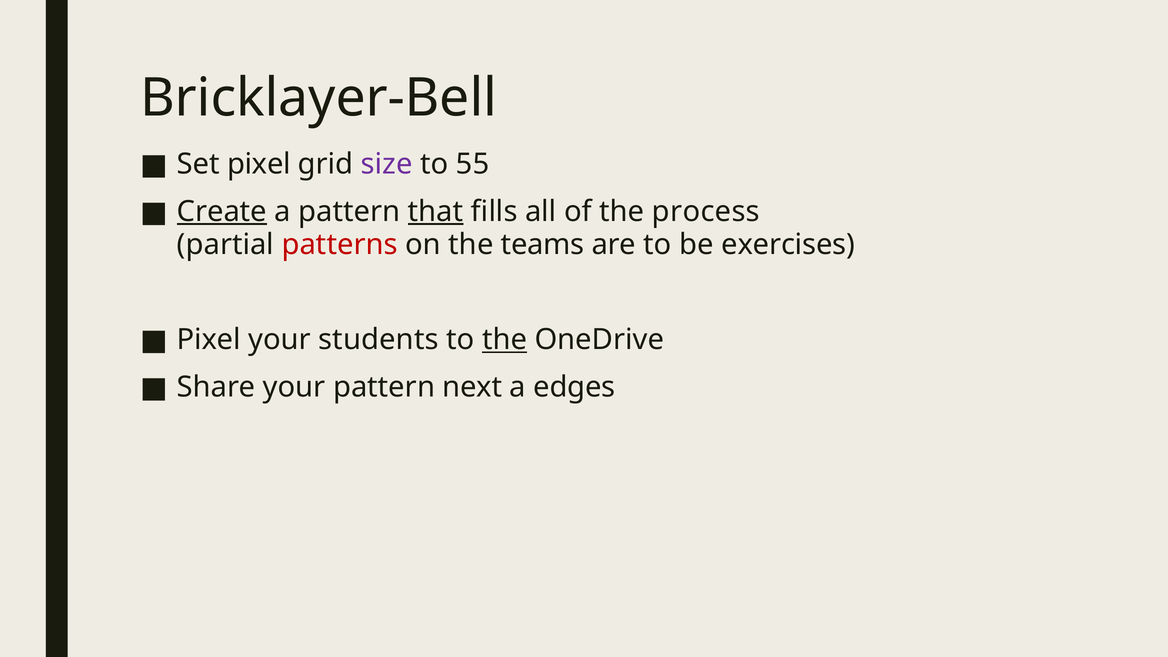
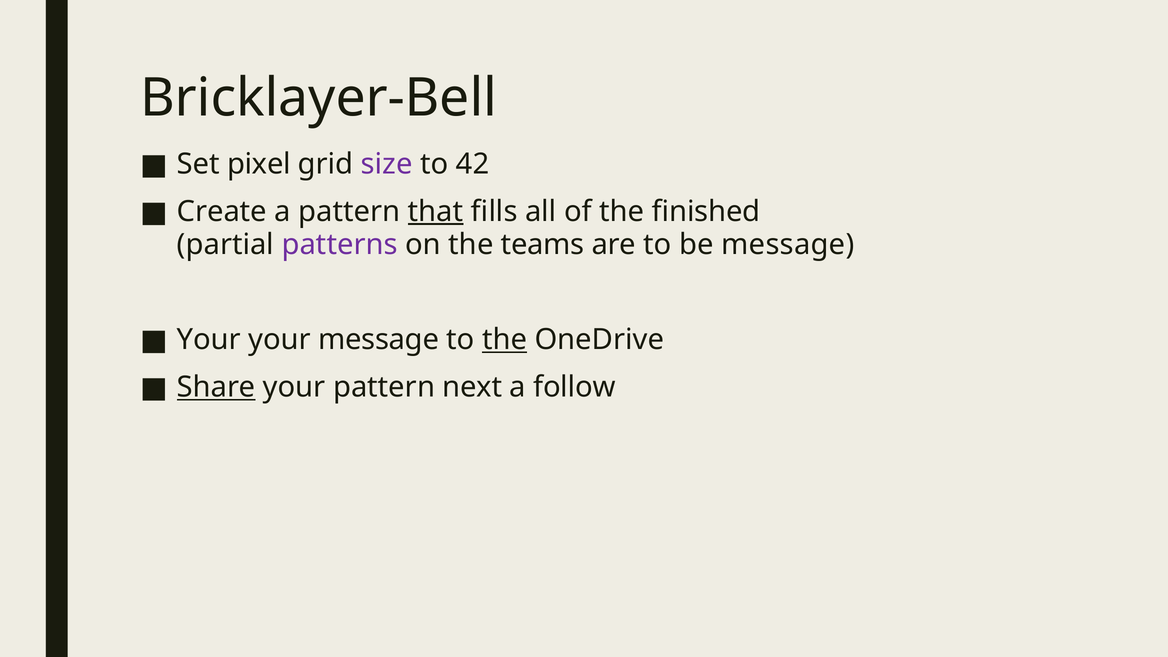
55: 55 -> 42
Create underline: present -> none
process: process -> finished
patterns colour: red -> purple
be exercises: exercises -> message
Pixel at (209, 340): Pixel -> Your
your students: students -> message
Share underline: none -> present
edges: edges -> follow
